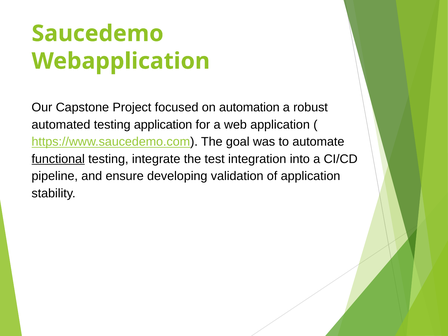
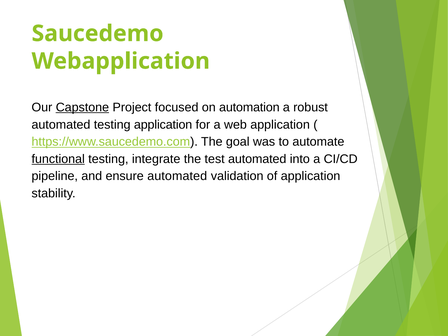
Capstone underline: none -> present
test integration: integration -> automated
ensure developing: developing -> automated
